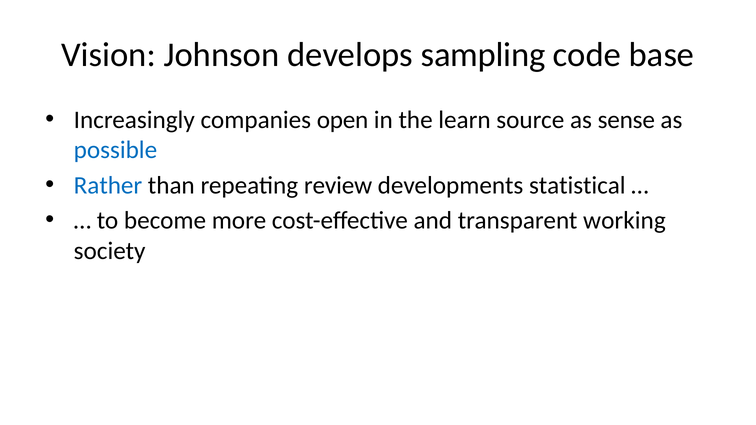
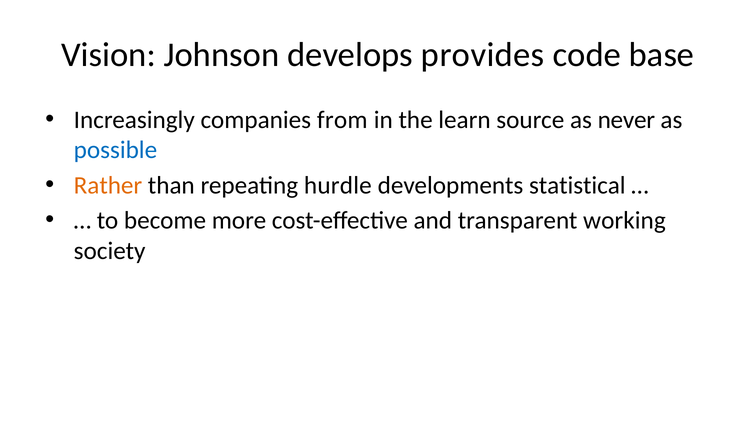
sampling: sampling -> provides
open: open -> from
sense: sense -> never
Rather colour: blue -> orange
review: review -> hurdle
